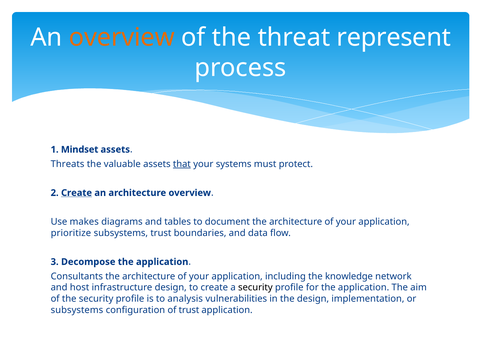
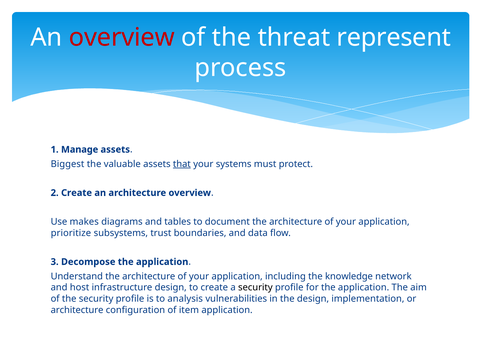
overview at (122, 37) colour: orange -> red
Mindset: Mindset -> Manage
Threats: Threats -> Biggest
Create at (77, 193) underline: present -> none
Consultants: Consultants -> Understand
subsystems at (77, 310): subsystems -> architecture
of trust: trust -> item
